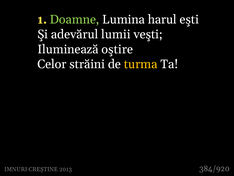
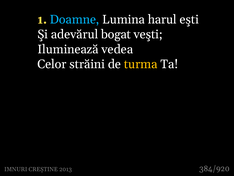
Doamne colour: light green -> light blue
lumii: lumii -> bogat
oştire: oştire -> vedea
